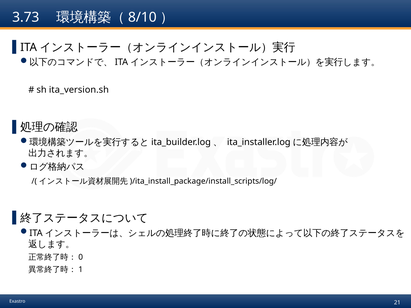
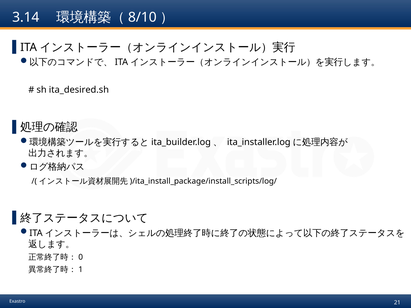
3.73: 3.73 -> 3.14
ita_version.sh: ita_version.sh -> ita_desired.sh
